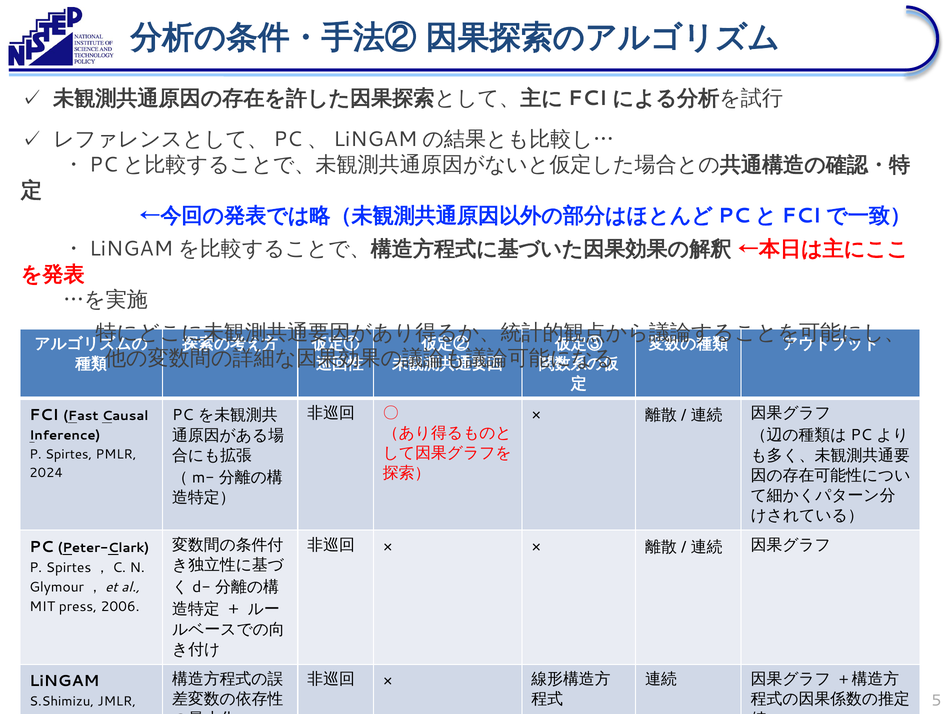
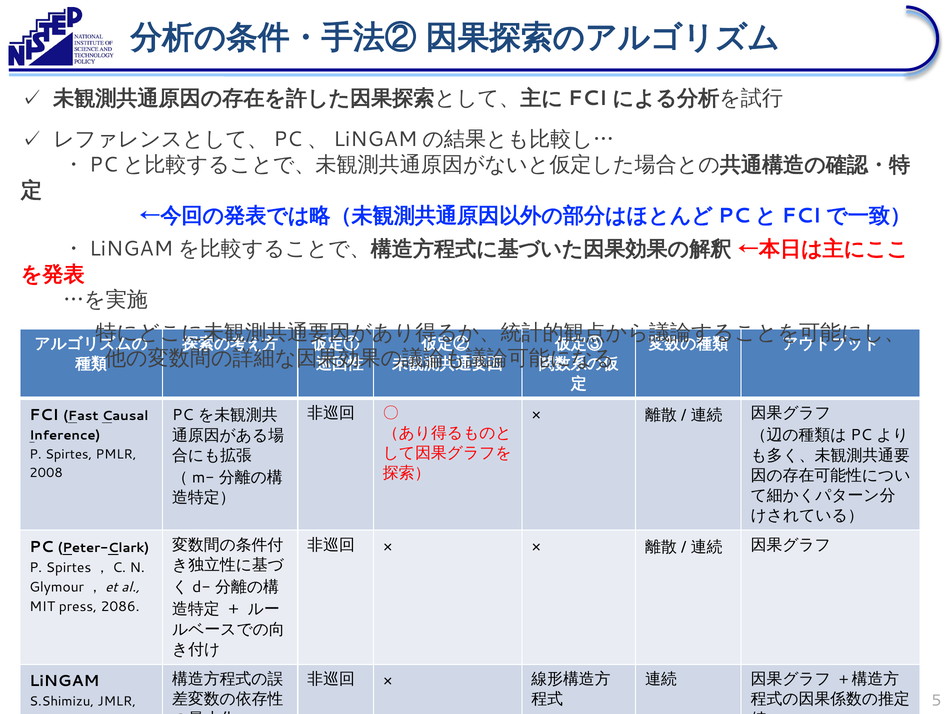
2024: 2024 -> 2008
press 2006: 2006 -> 2086
